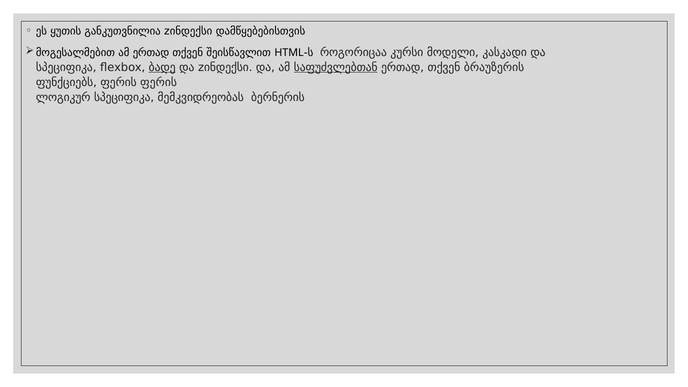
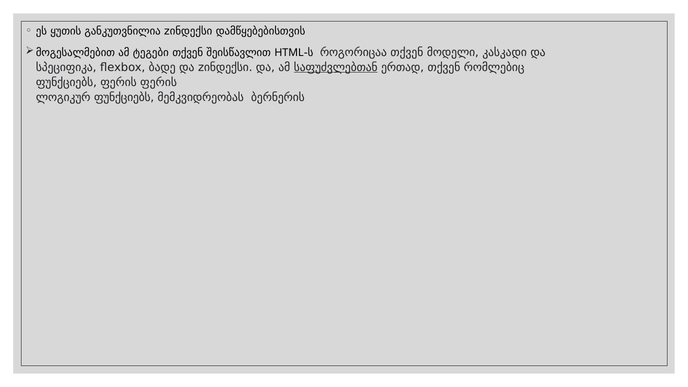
ამ ერთად: ერთად -> ტეგები
როგორიცაა კურსი: კურსი -> თქვენ
ბადე underline: present -> none
ბრაუზერის: ბრაუზერის -> რომლებიც
ლოგიკურ სპეციფიკა: სპეციფიკა -> ფუნქციებს
